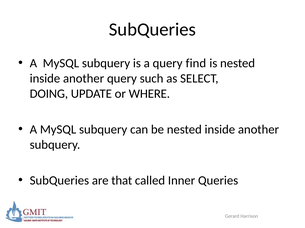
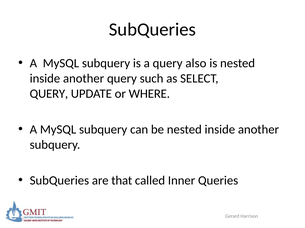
find: find -> also
DOING at (49, 94): DOING -> QUERY
